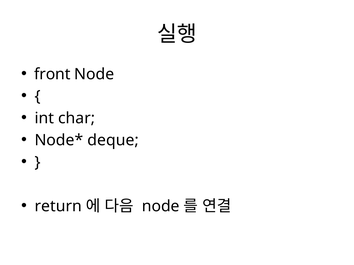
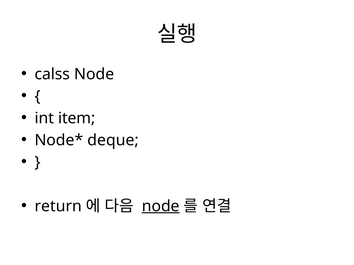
front: front -> calss
char: char -> item
node at (161, 206) underline: none -> present
